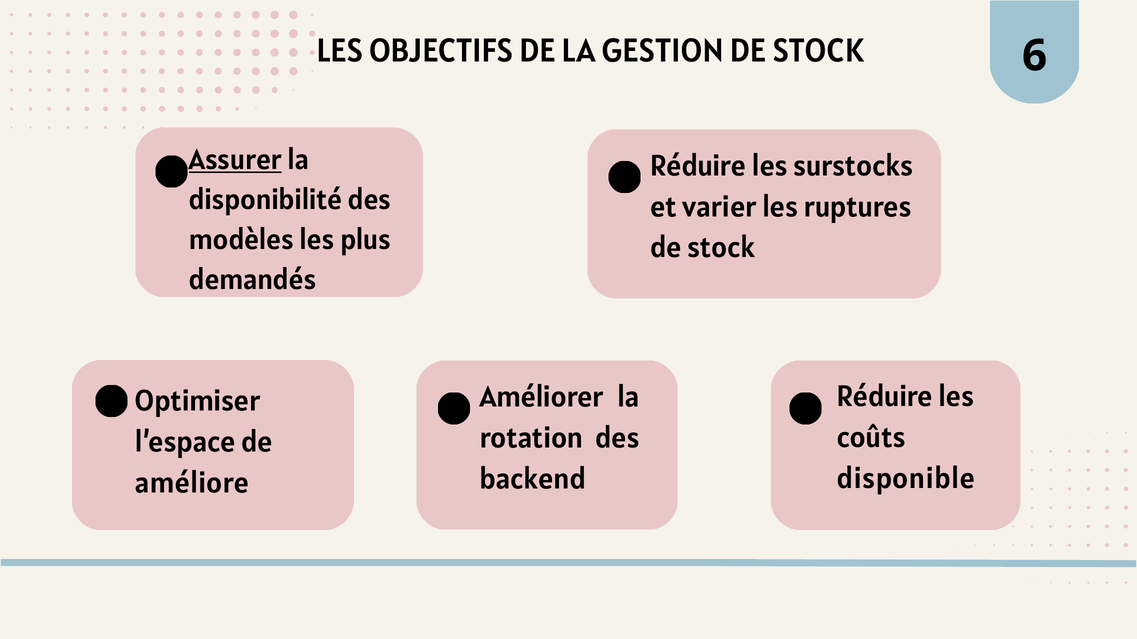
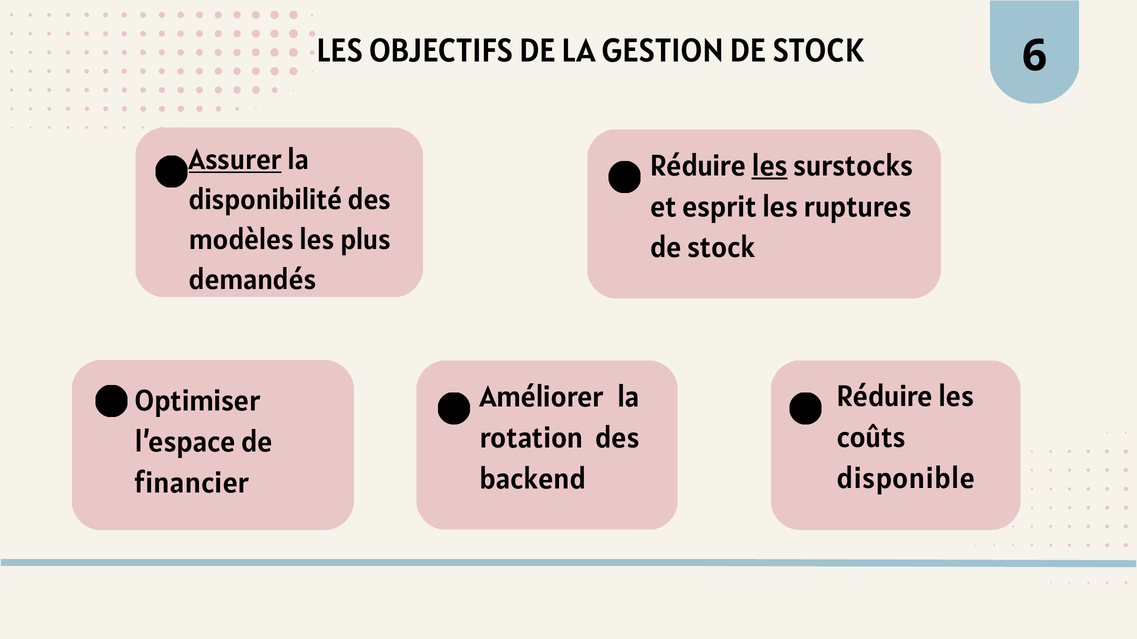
les at (770, 166) underline: none -> present
varier: varier -> esprit
améliore: améliore -> financier
